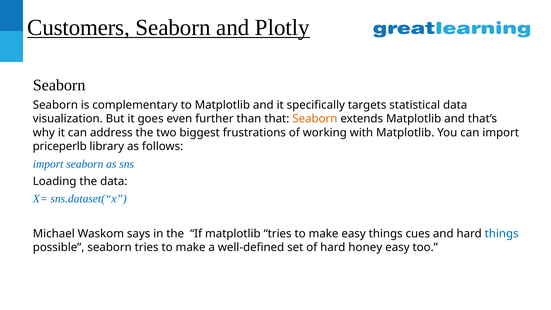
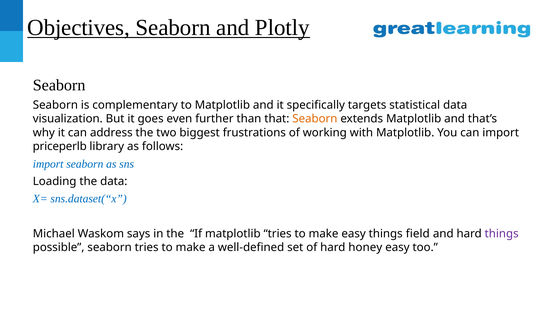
Customers: Customers -> Objectives
cues: cues -> field
things at (502, 234) colour: blue -> purple
